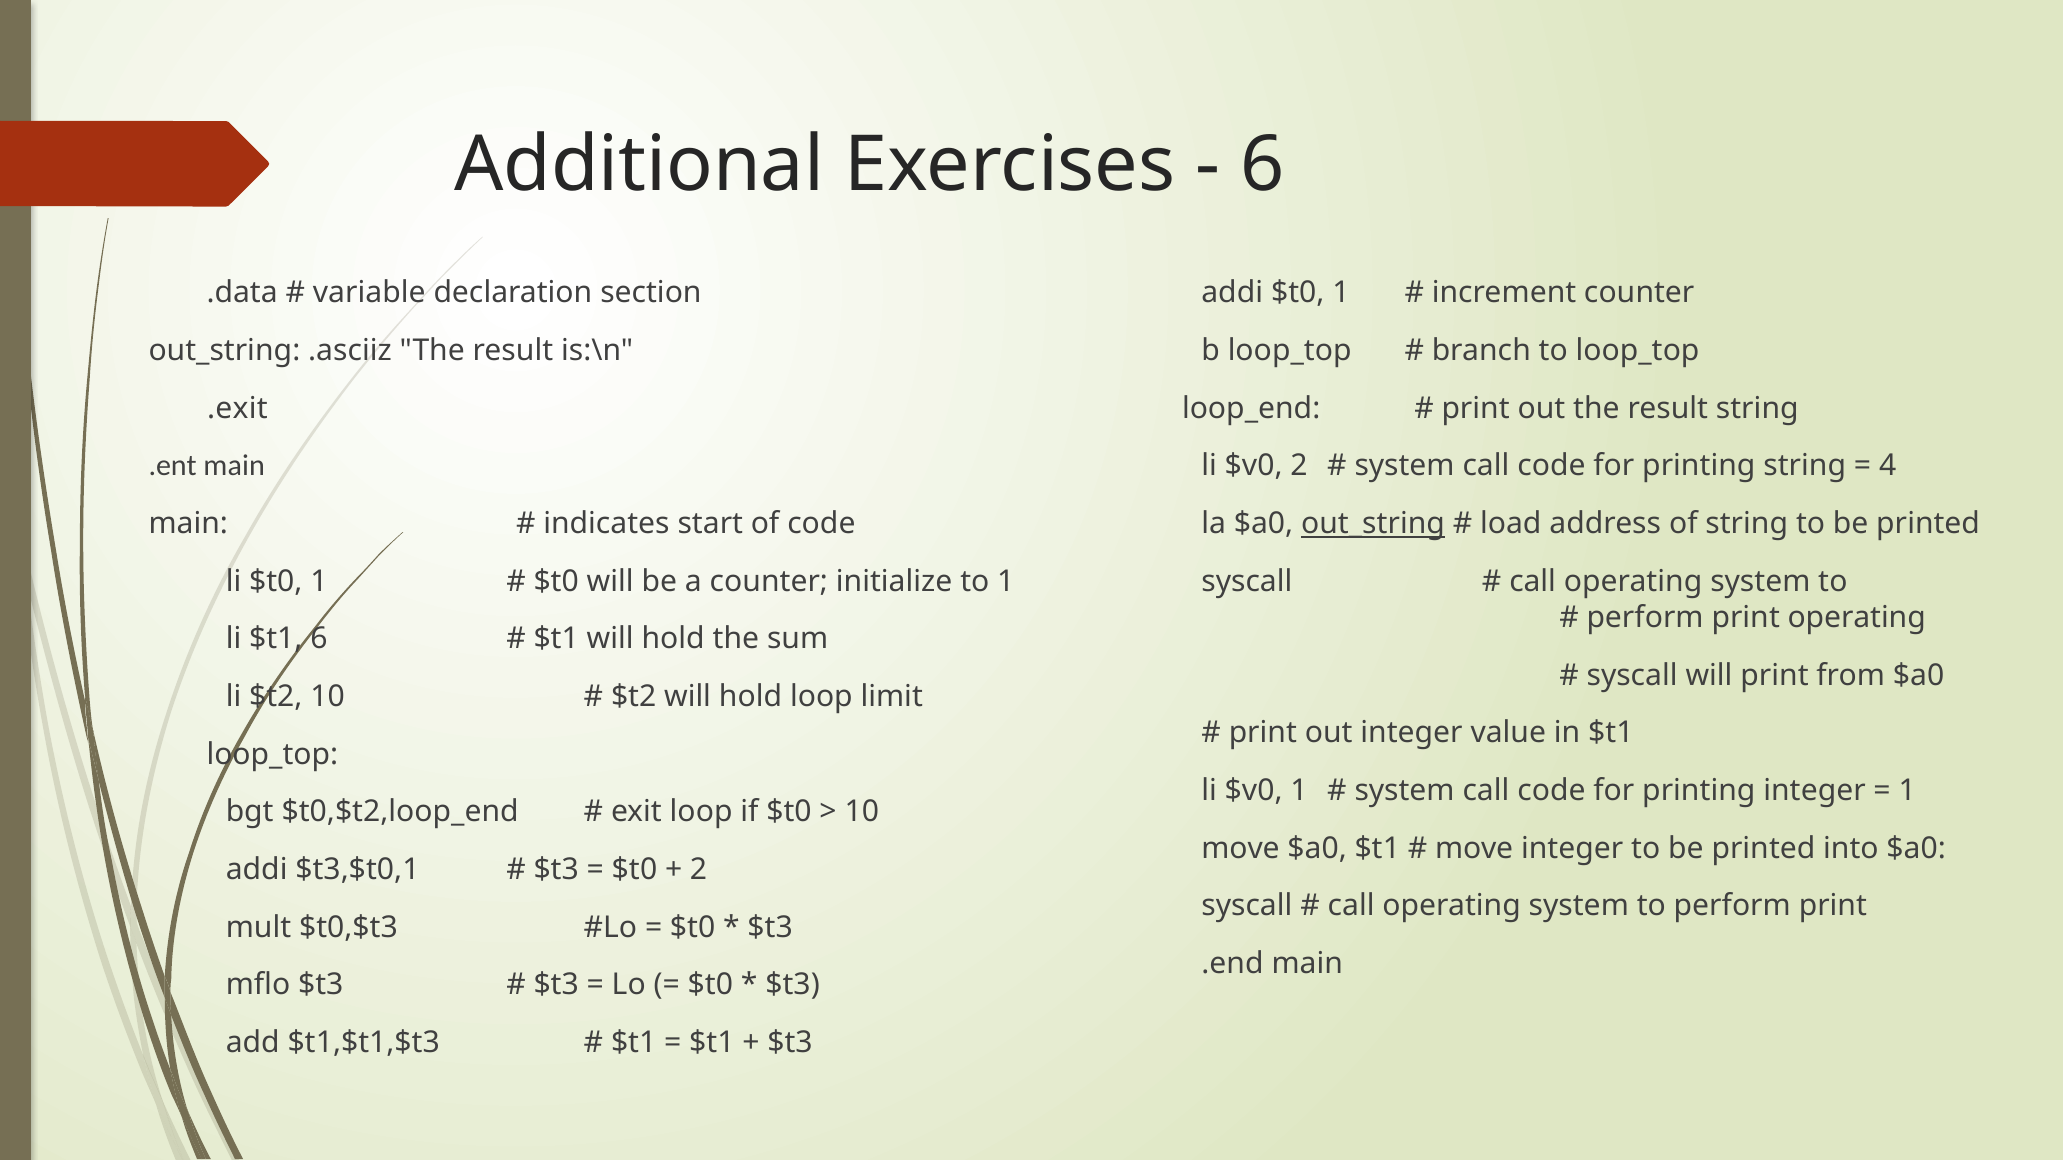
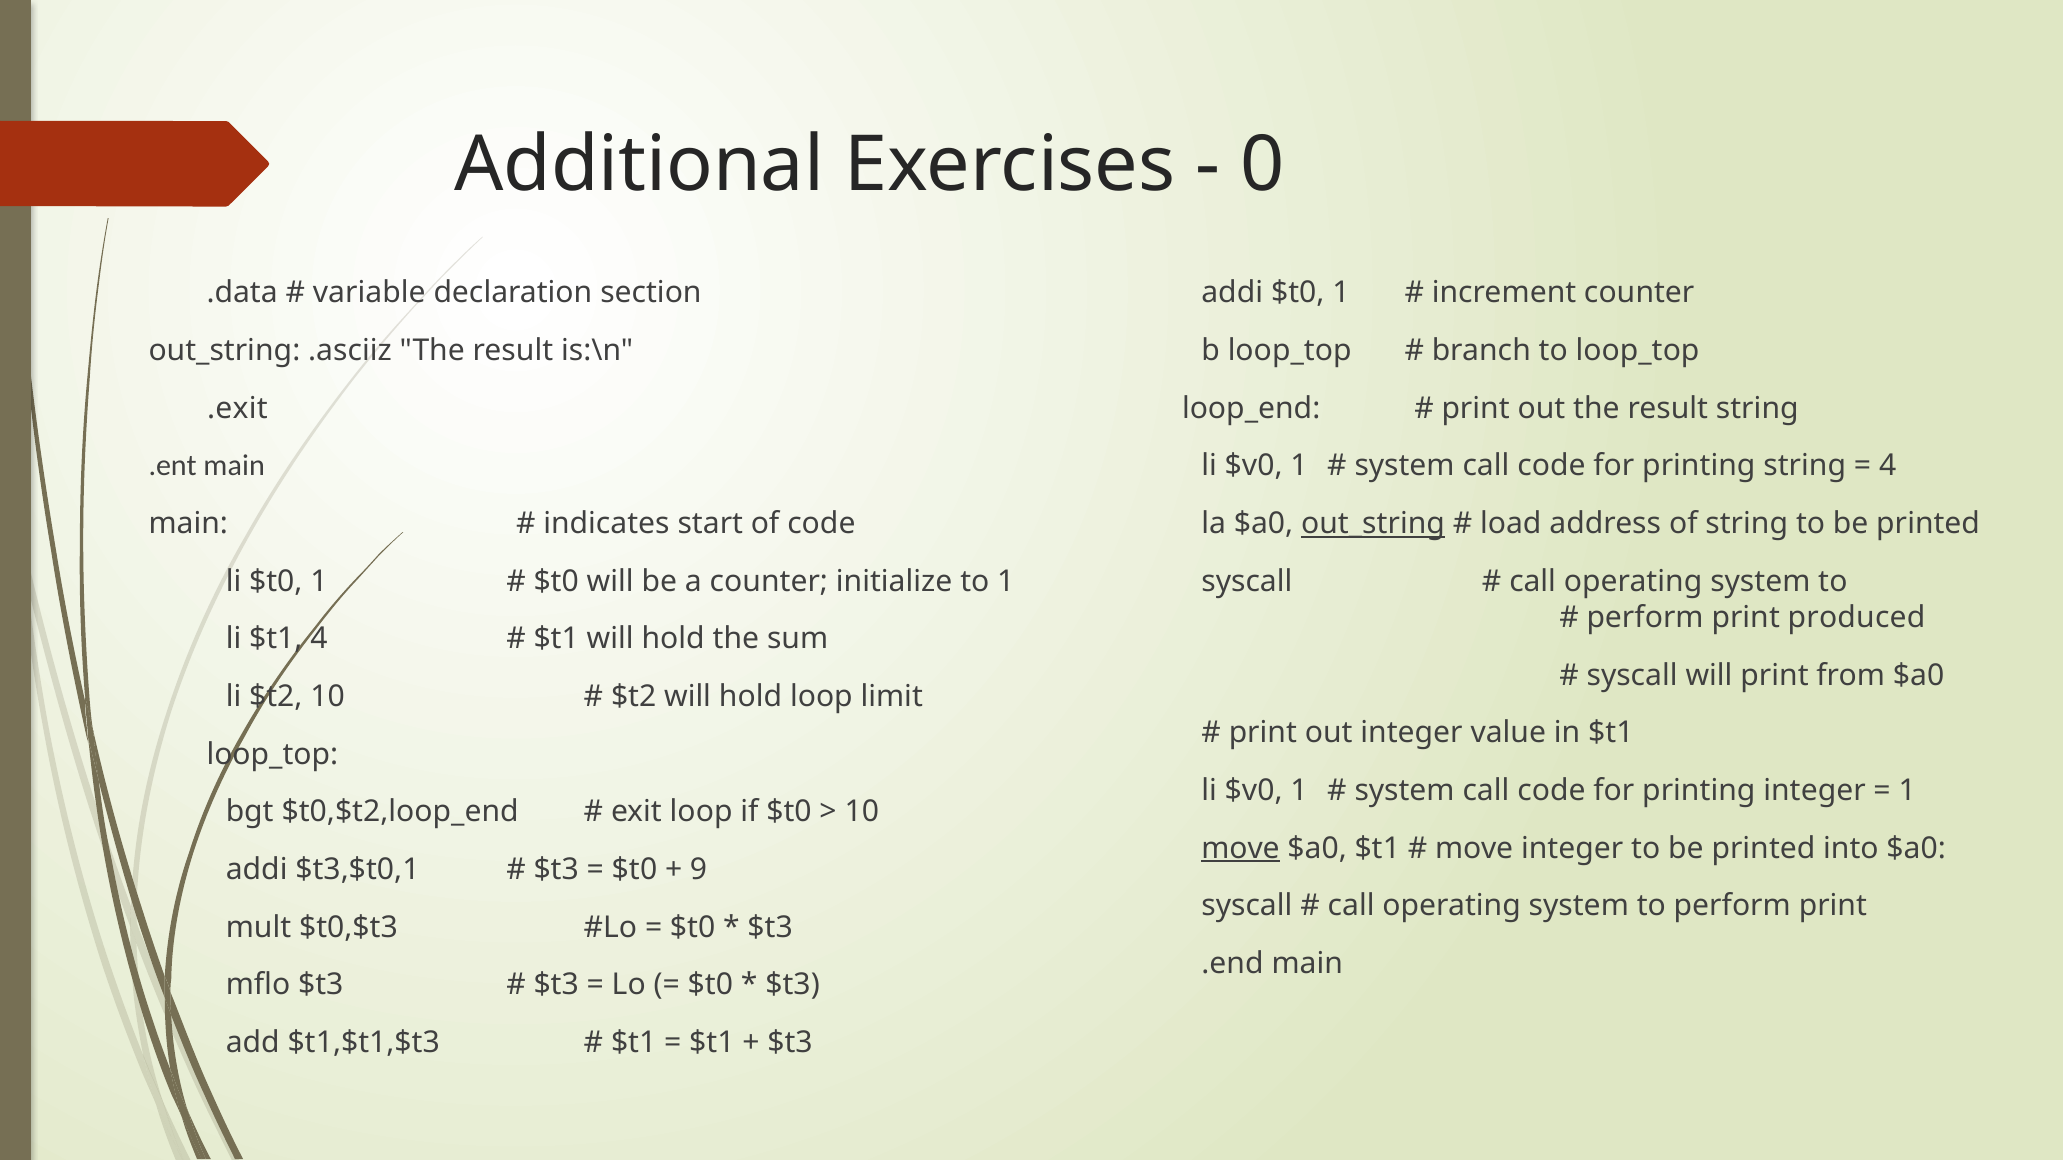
6 at (1263, 165): 6 -> 0
2 at (1299, 466): 2 -> 1
print operating: operating -> produced
$t1 6: 6 -> 4
move at (1241, 848) underline: none -> present
2 at (699, 870): 2 -> 9
